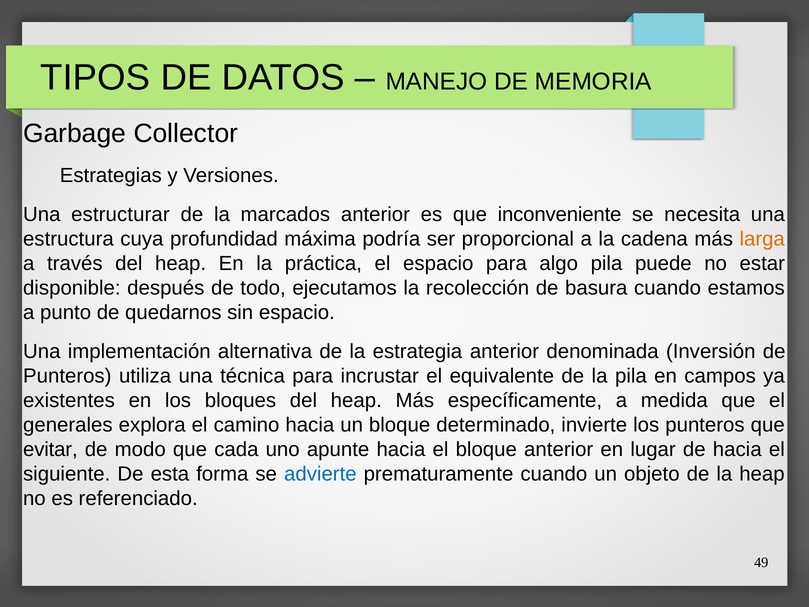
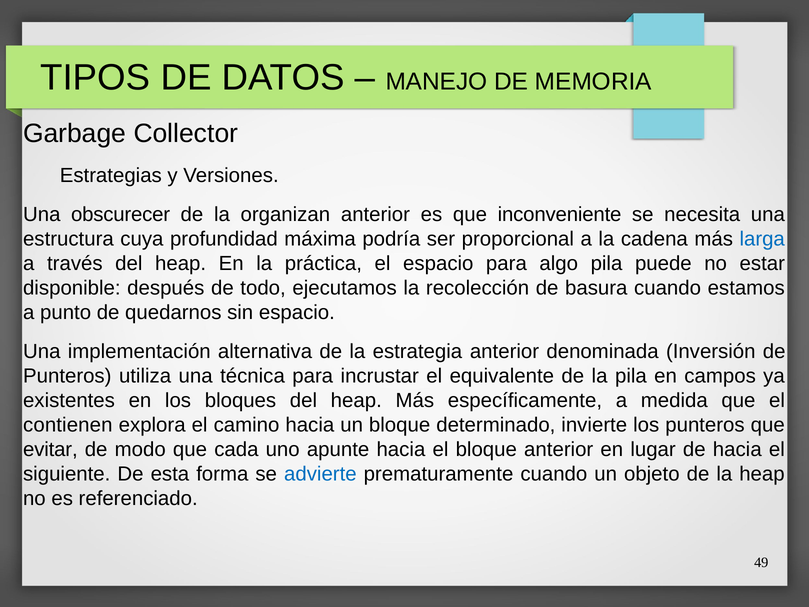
estructurar: estructurar -> obscurecer
marcados: marcados -> organizan
larga colour: orange -> blue
generales: generales -> contienen
